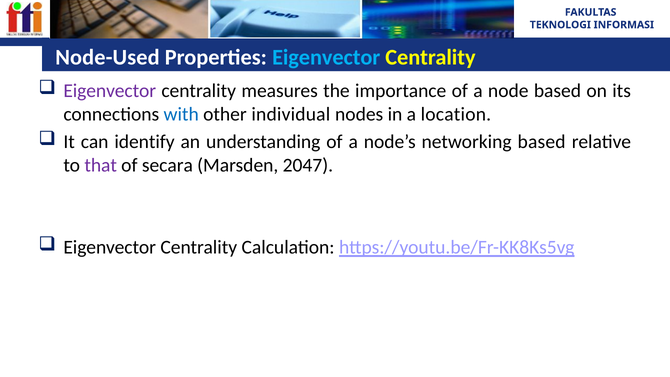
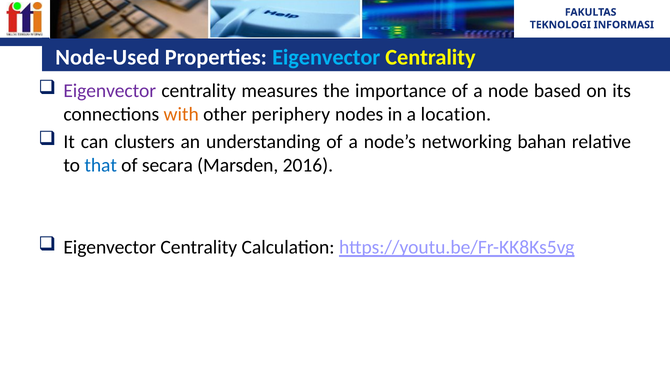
with colour: blue -> orange
individual: individual -> periphery
identify: identify -> clusters
networking based: based -> bahan
that colour: purple -> blue
2047: 2047 -> 2016
